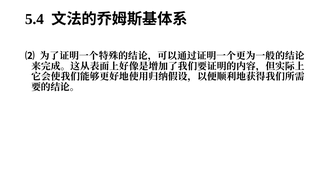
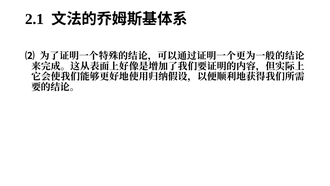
5.4: 5.4 -> 2.1
